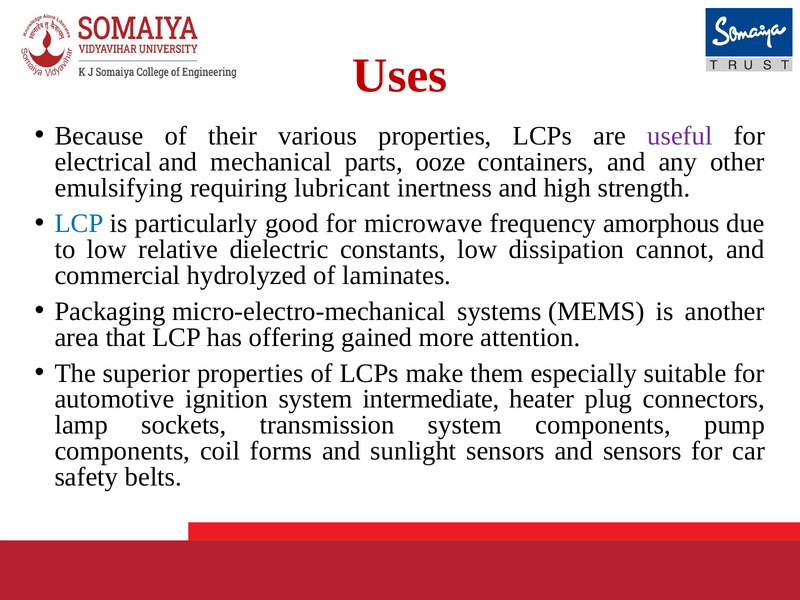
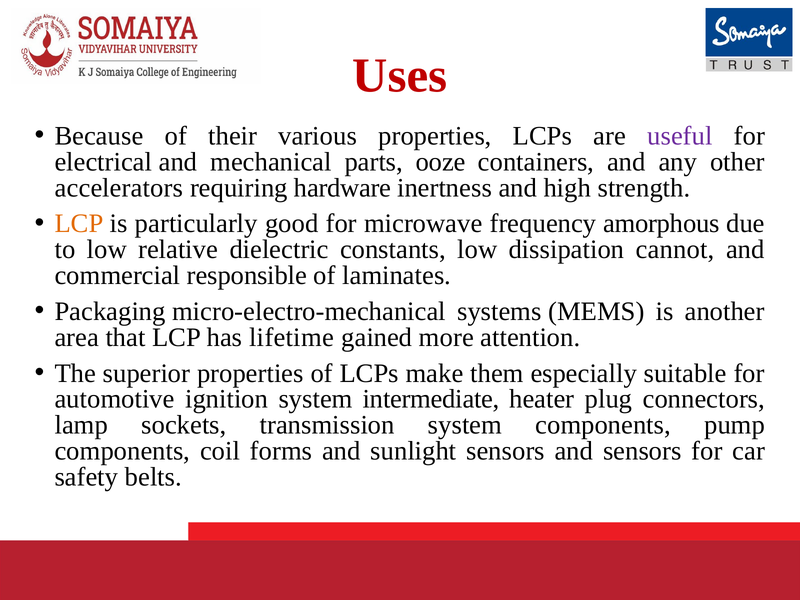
emulsifying: emulsifying -> accelerators
lubricant: lubricant -> hardware
LCP at (79, 224) colour: blue -> orange
hydrolyzed: hydrolyzed -> responsible
offering: offering -> lifetime
